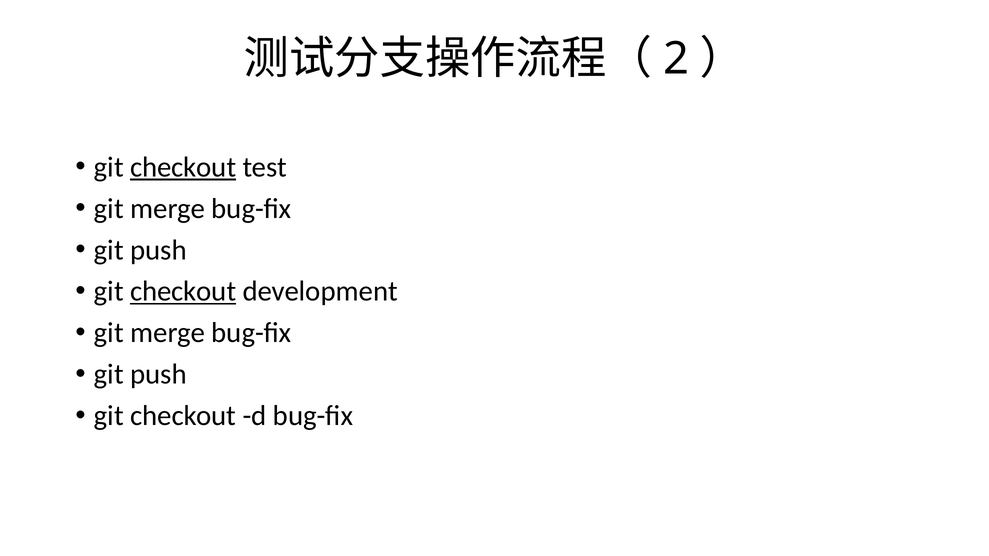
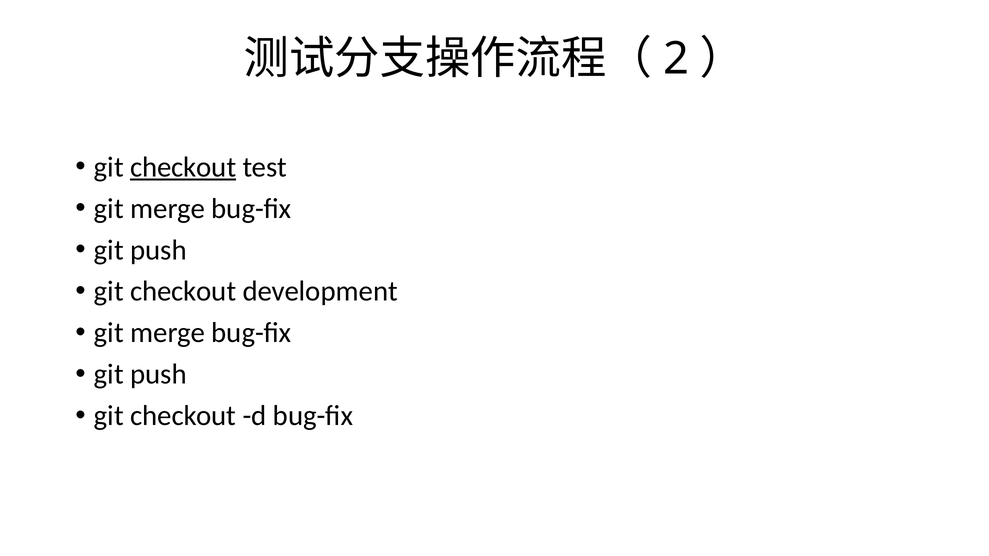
checkout at (183, 292) underline: present -> none
